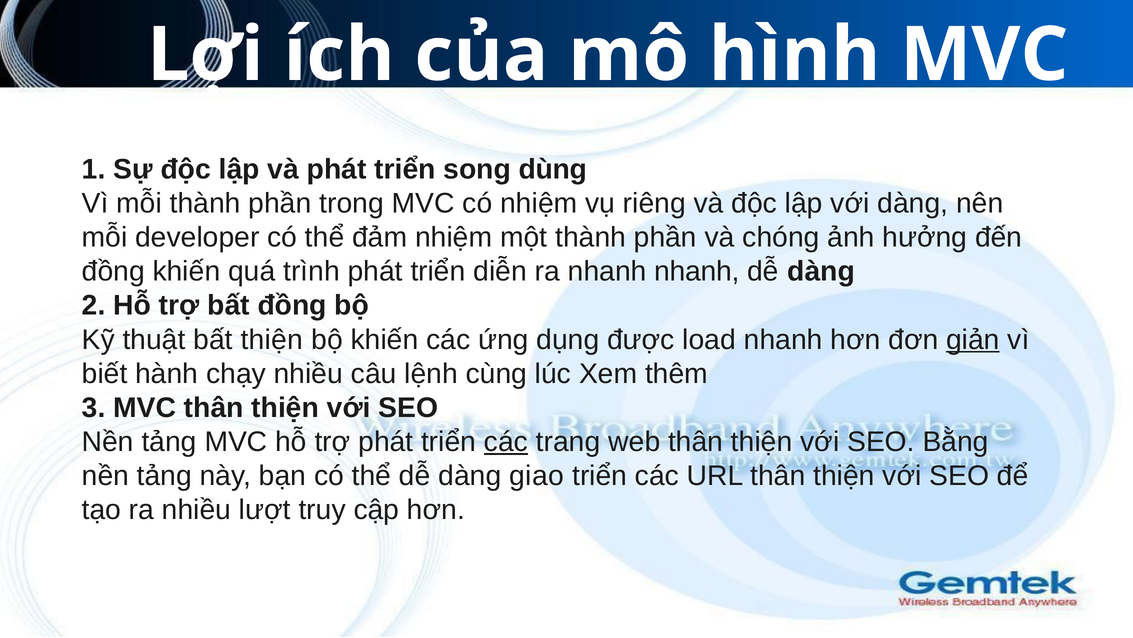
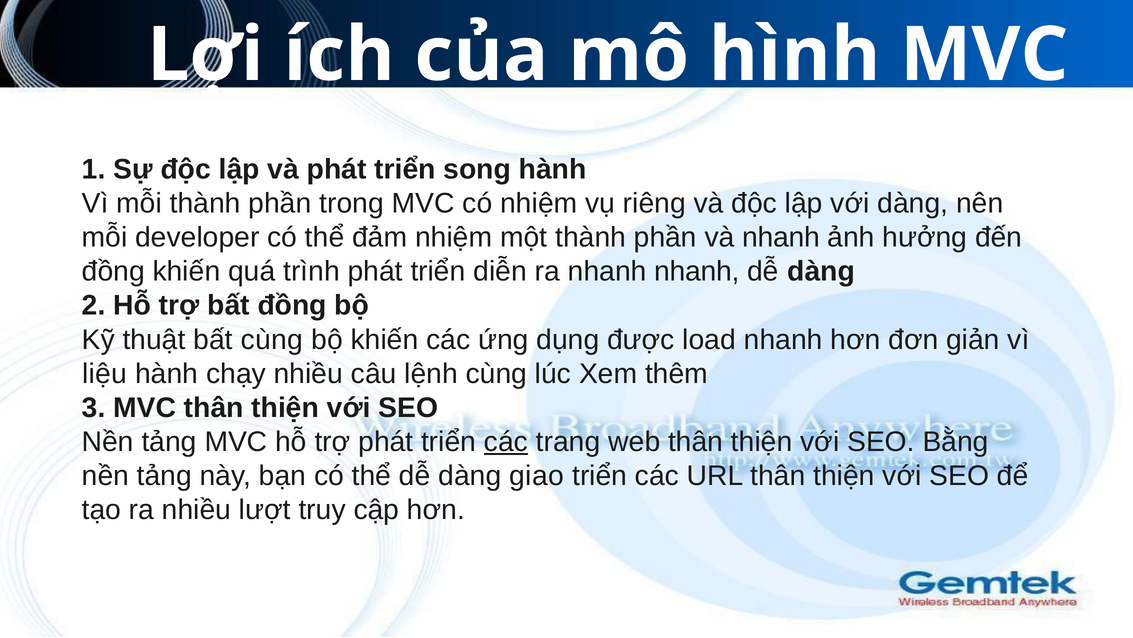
song dùng: dùng -> hành
và chóng: chóng -> nhanh
bất thiện: thiện -> cùng
giản underline: present -> none
biết: biết -> liệu
